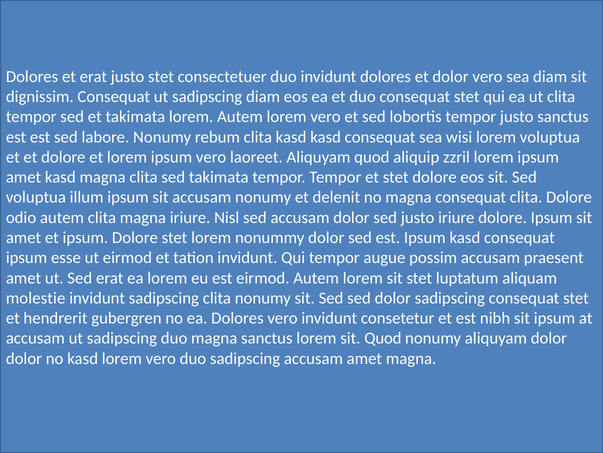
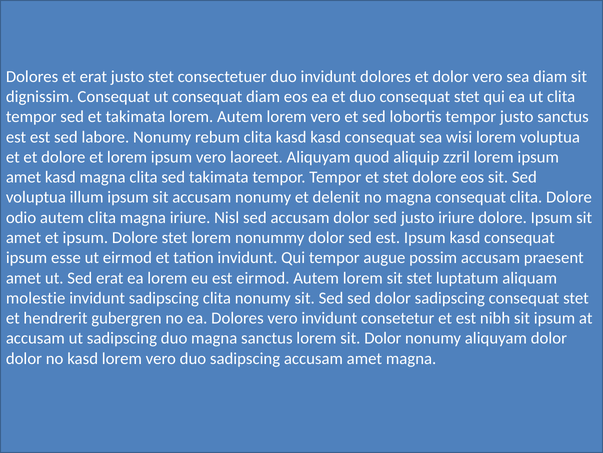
Consequat ut sadipscing: sadipscing -> consequat
sit Quod: Quod -> Dolor
